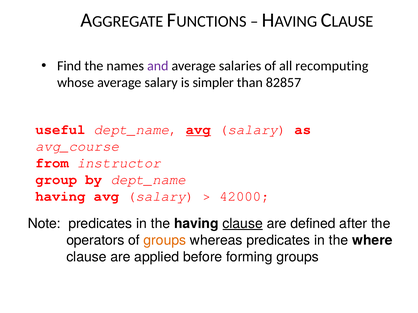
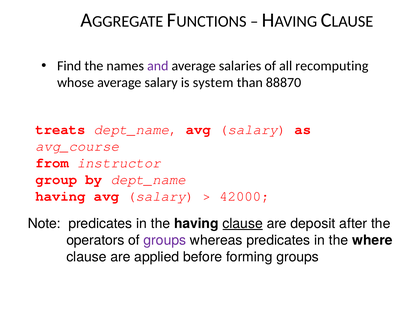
simpler: simpler -> system
82857: 82857 -> 88870
useful: useful -> treats
avg at (198, 130) underline: present -> none
defined: defined -> deposit
groups at (165, 241) colour: orange -> purple
